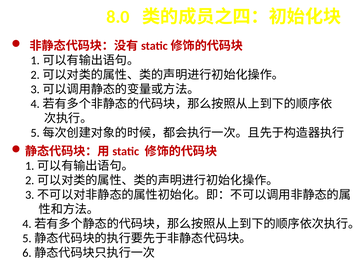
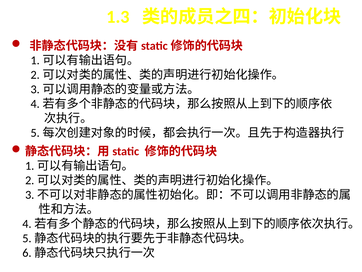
8.0: 8.0 -> 1.3
